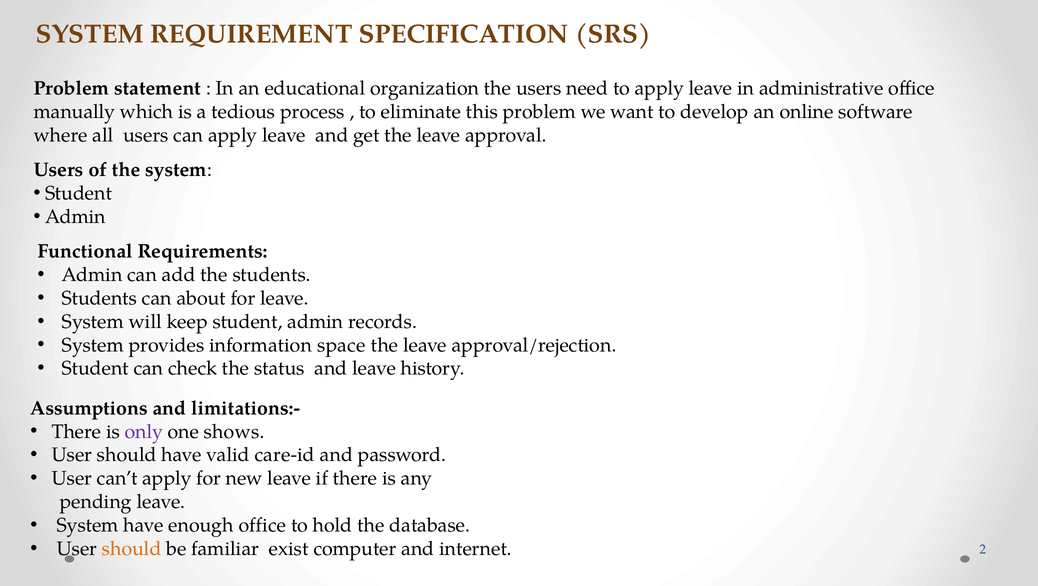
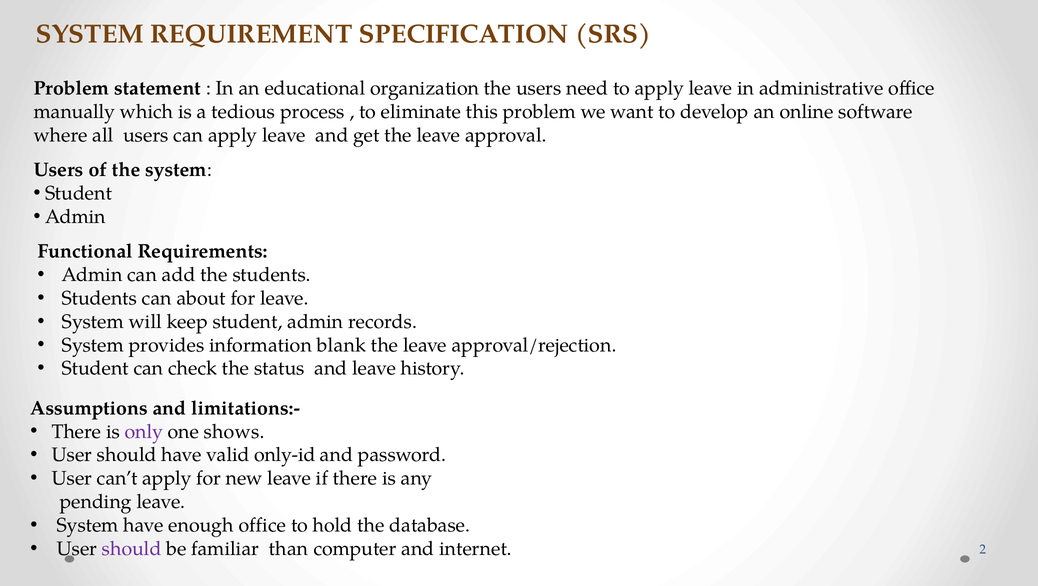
space: space -> blank
care-id: care-id -> only-id
should at (132, 548) colour: orange -> purple
exist: exist -> than
